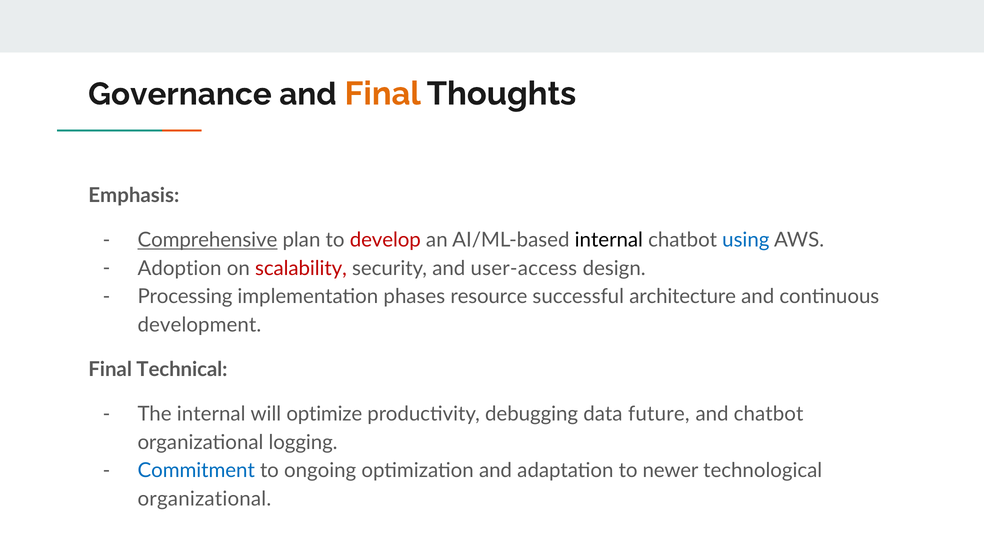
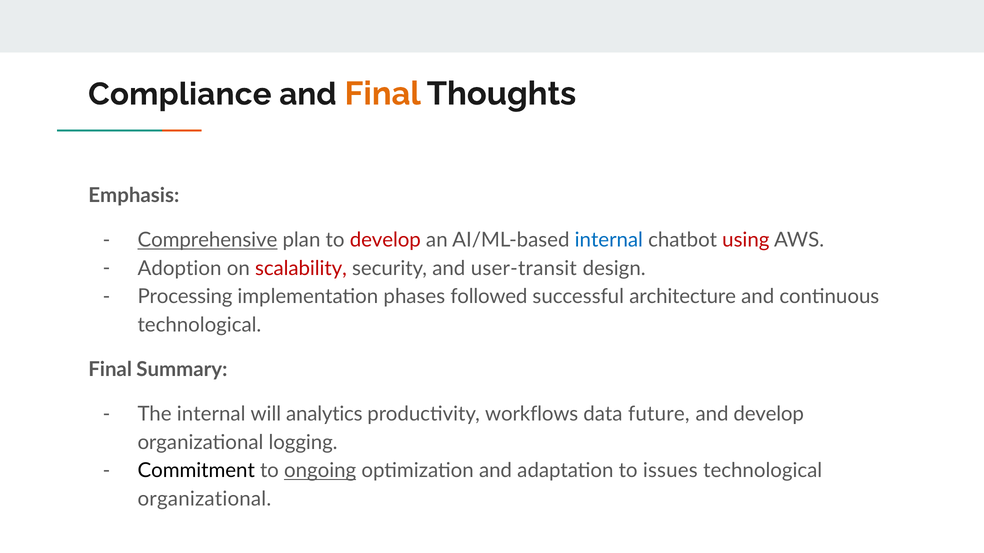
Governance: Governance -> Compliance
internal at (609, 240) colour: black -> blue
using colour: blue -> red
user-access: user-access -> user-transit
resource: resource -> followed
development at (199, 325): development -> technological
Technical: Technical -> Summary
optimize: optimize -> analytics
debugging: debugging -> workflows
and chatbot: chatbot -> develop
Commitment colour: blue -> black
ongoing underline: none -> present
newer: newer -> issues
